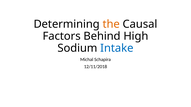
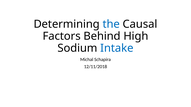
the colour: orange -> blue
